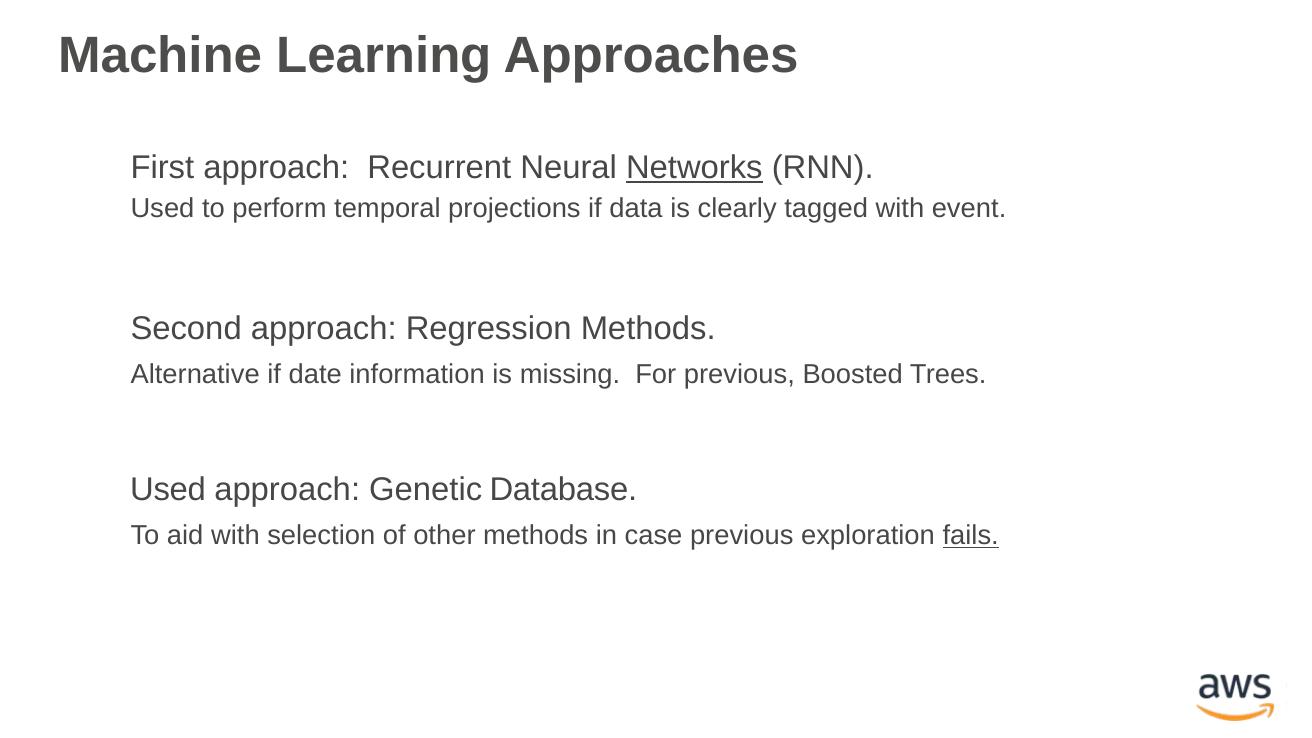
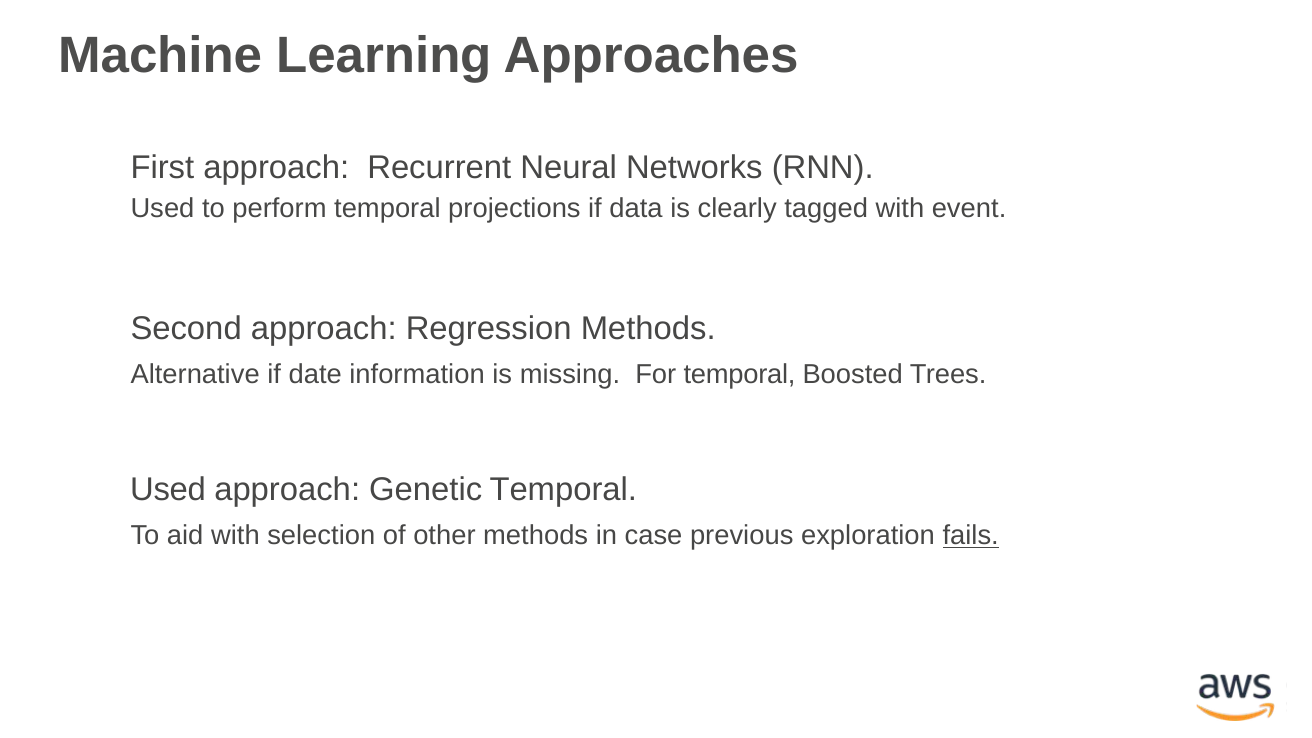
Networks underline: present -> none
For previous: previous -> temporal
Genetic Database: Database -> Temporal
